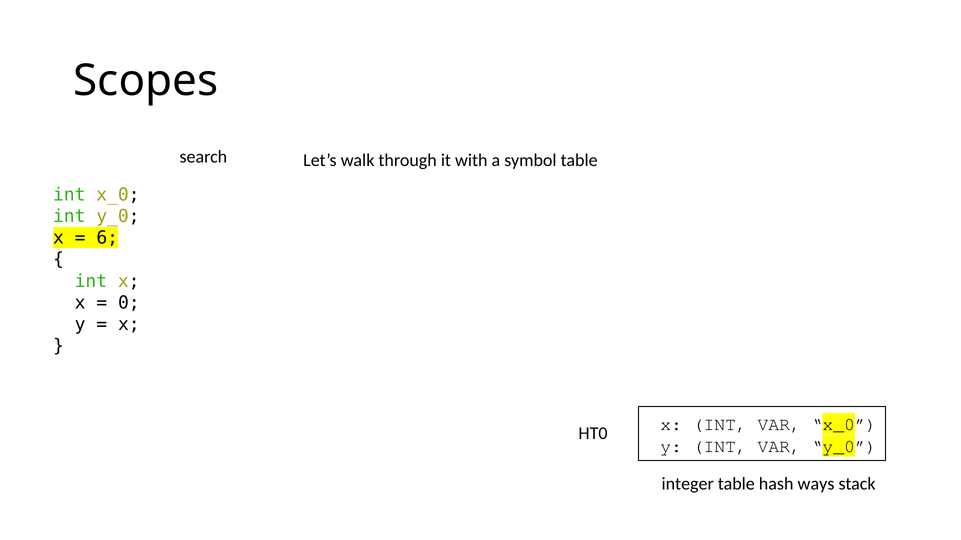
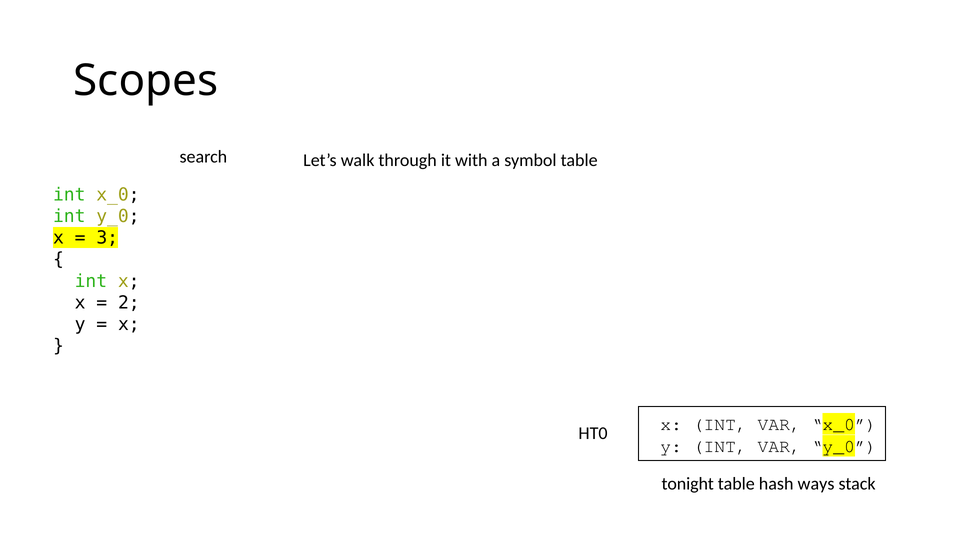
6: 6 -> 3
0: 0 -> 2
integer: integer -> tonight
